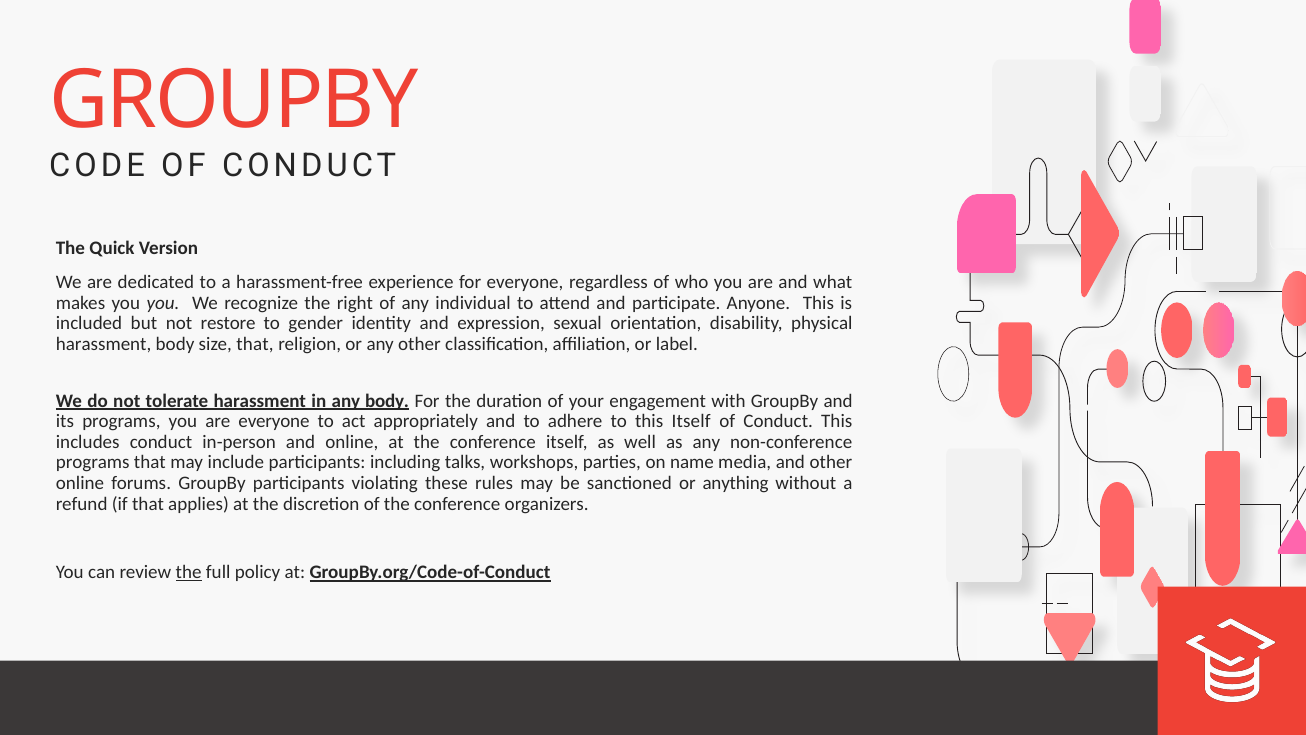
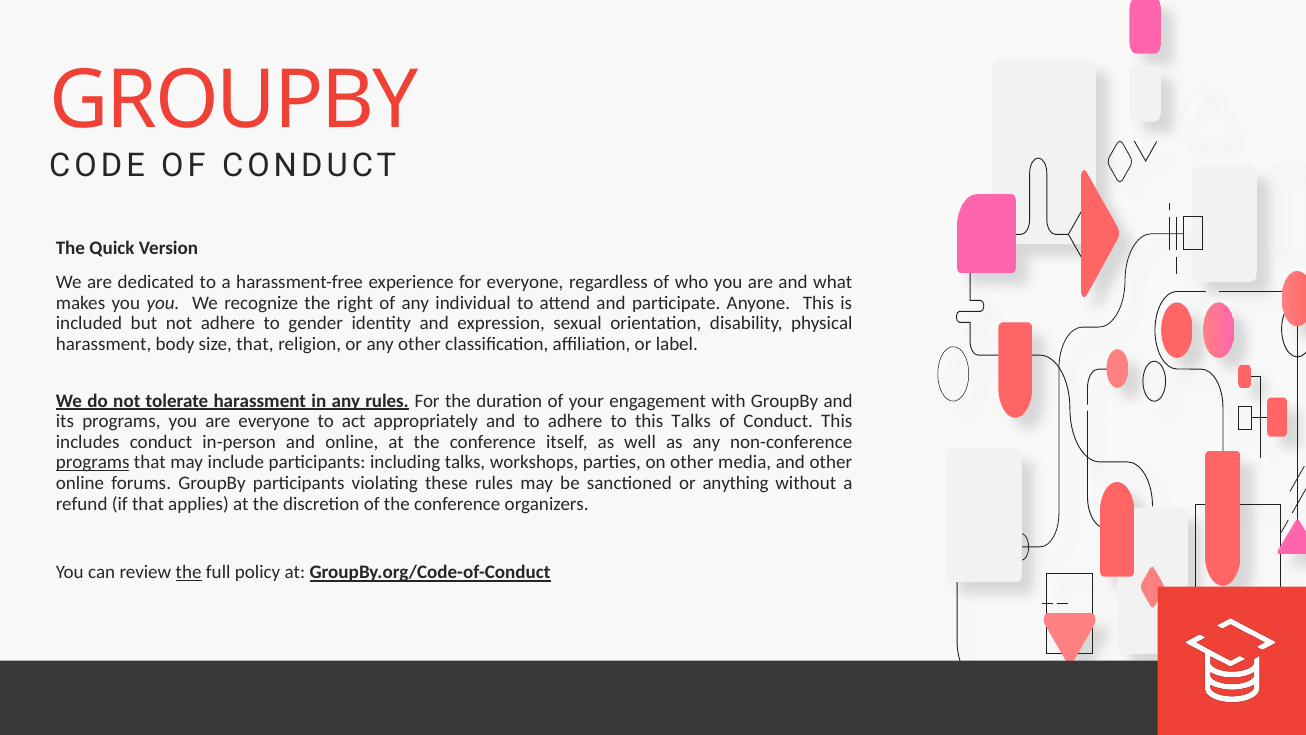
not restore: restore -> adhere
any body: body -> rules
this Itself: Itself -> Talks
programs at (93, 462) underline: none -> present
on name: name -> other
